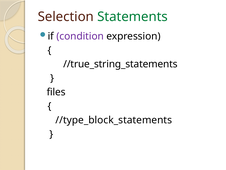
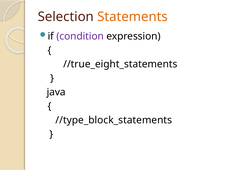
Statements colour: green -> orange
//true_string_statements: //true_string_statements -> //true_eight_statements
files: files -> java
